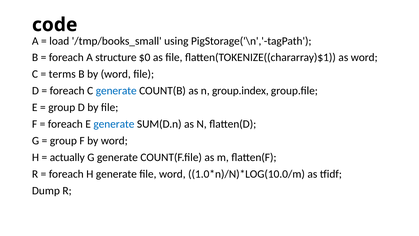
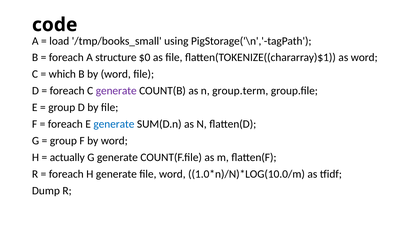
terms: terms -> which
generate at (116, 91) colour: blue -> purple
group.index: group.index -> group.term
